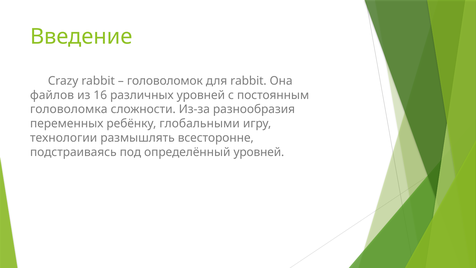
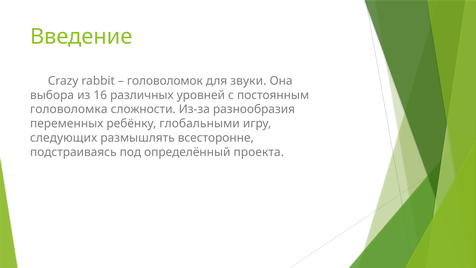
для rabbit: rabbit -> звуки
файлов: файлов -> выбора
технологии: технологии -> следующих
определённый уровней: уровней -> проекта
